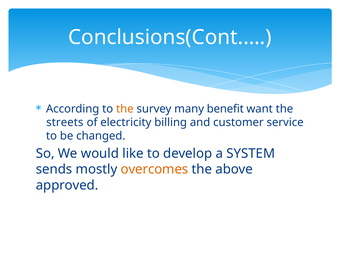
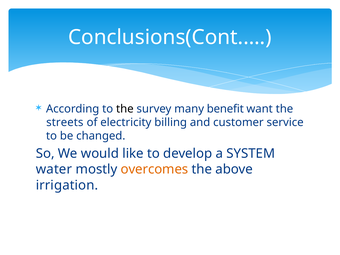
the at (125, 109) colour: orange -> black
sends: sends -> water
approved: approved -> irrigation
